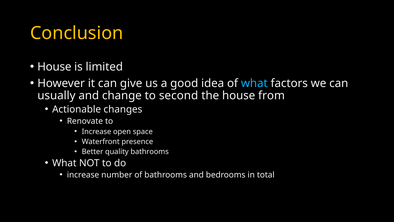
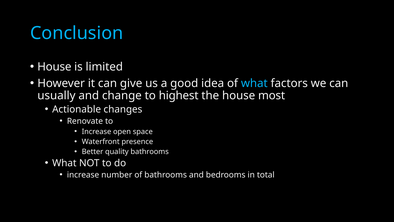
Conclusion colour: yellow -> light blue
second: second -> highest
from: from -> most
